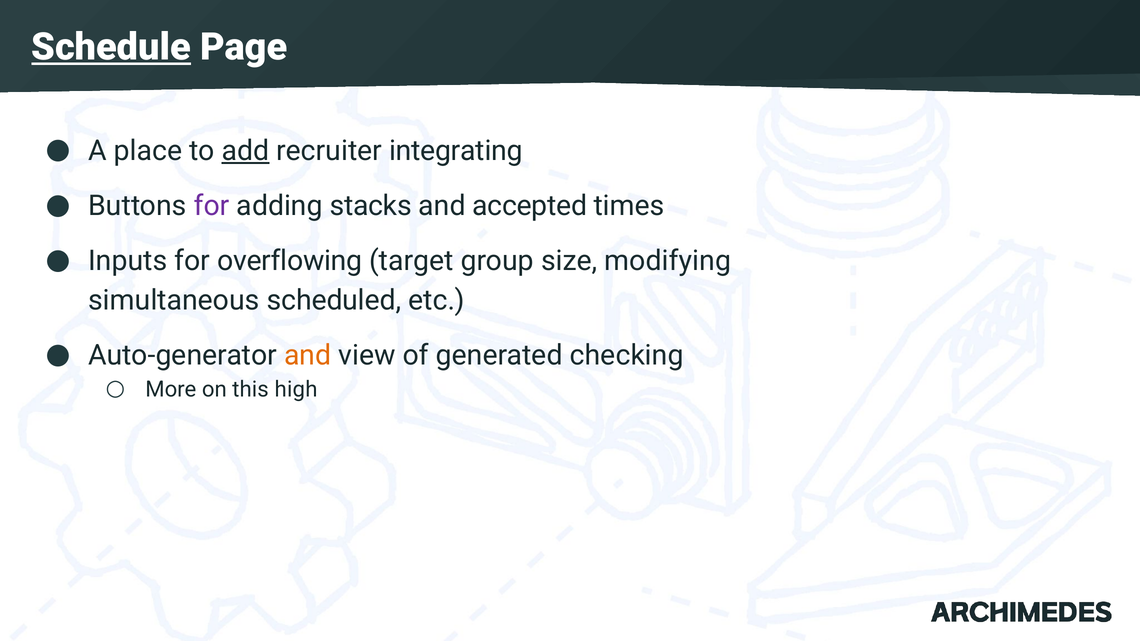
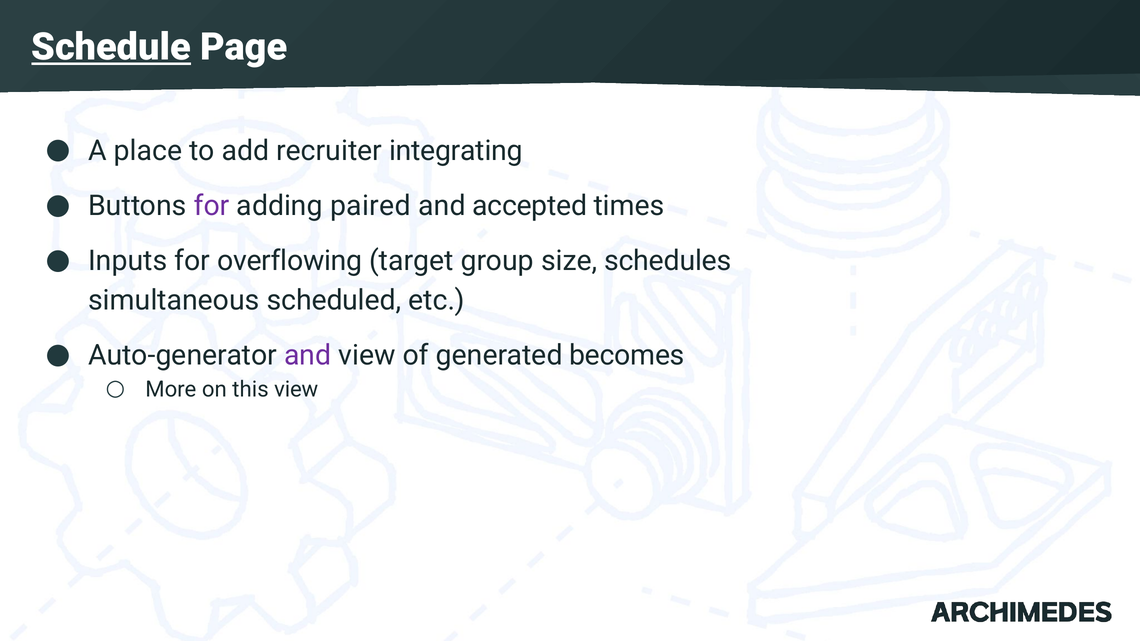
add underline: present -> none
stacks: stacks -> paired
modifying: modifying -> schedules
and at (308, 356) colour: orange -> purple
checking: checking -> becomes
this high: high -> view
